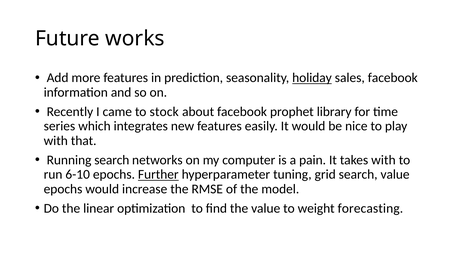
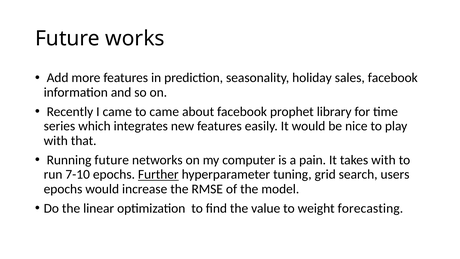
holiday underline: present -> none
to stock: stock -> came
Running search: search -> future
6-10: 6-10 -> 7-10
search value: value -> users
